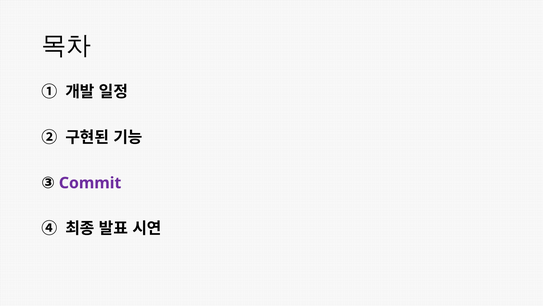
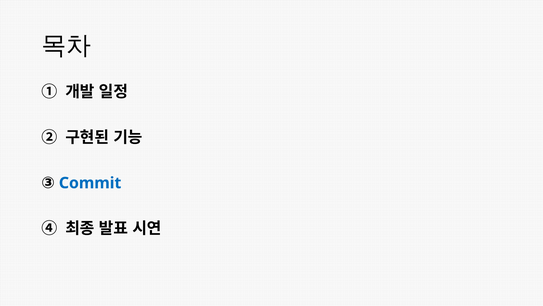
Commit colour: purple -> blue
